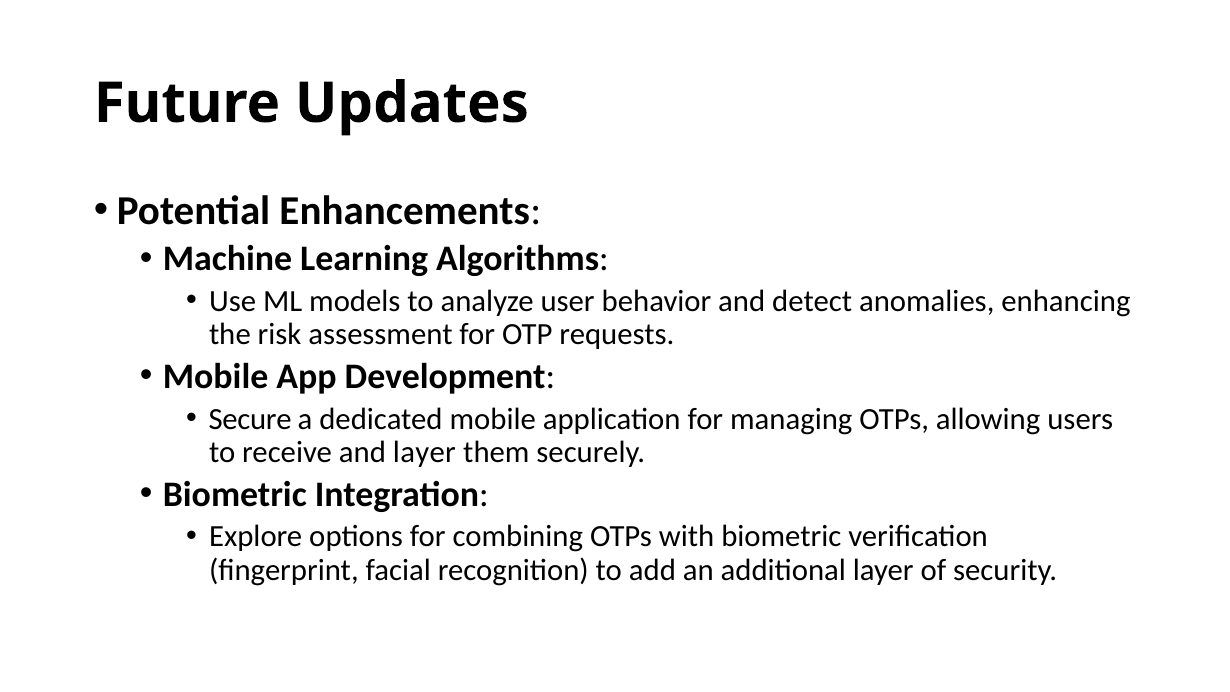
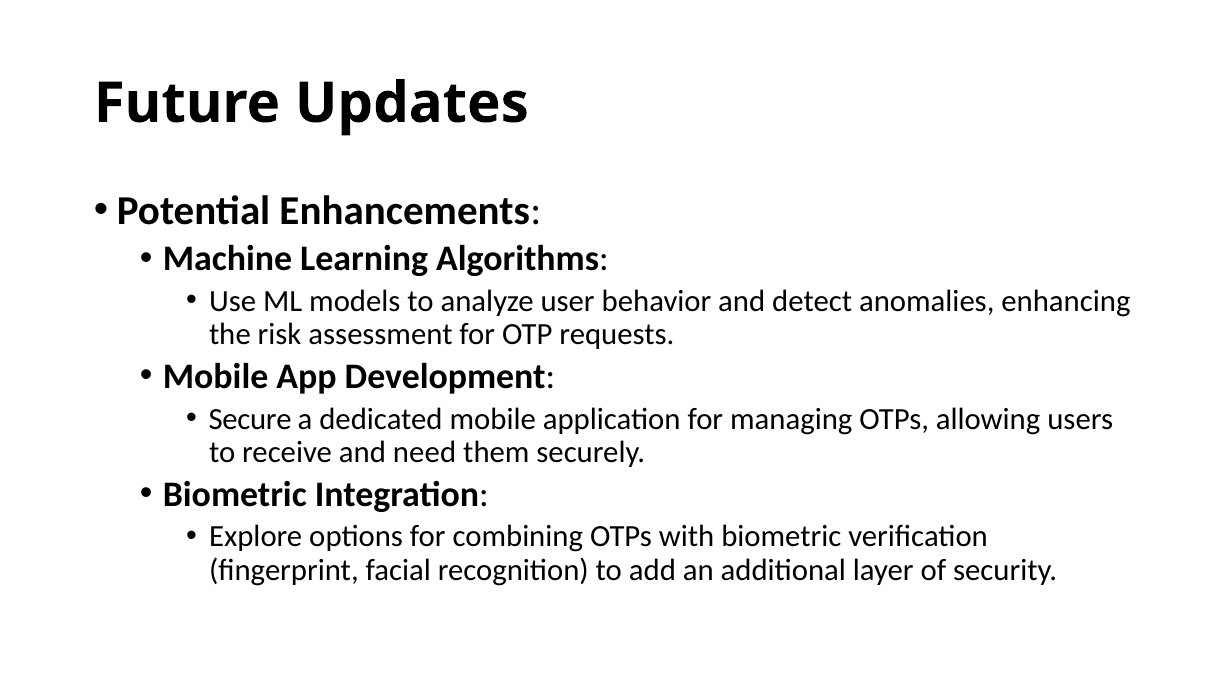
and layer: layer -> need
